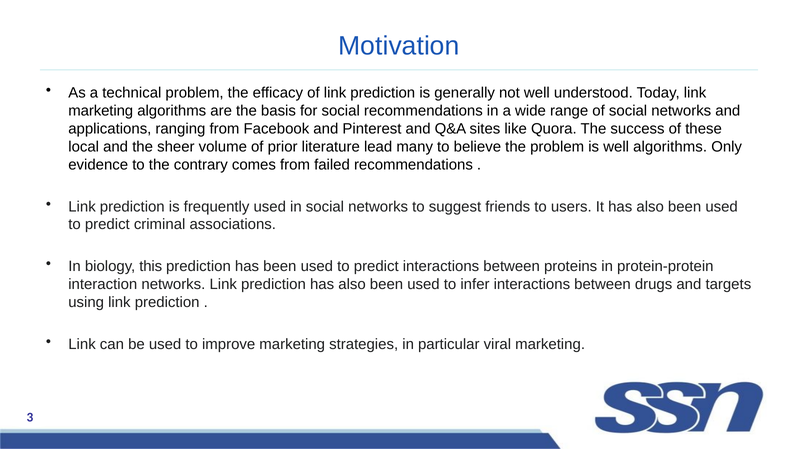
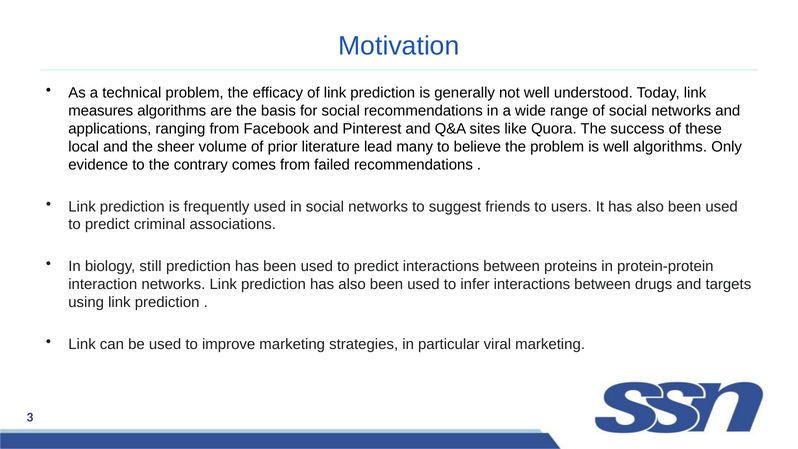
marketing at (101, 111): marketing -> measures
this: this -> still
